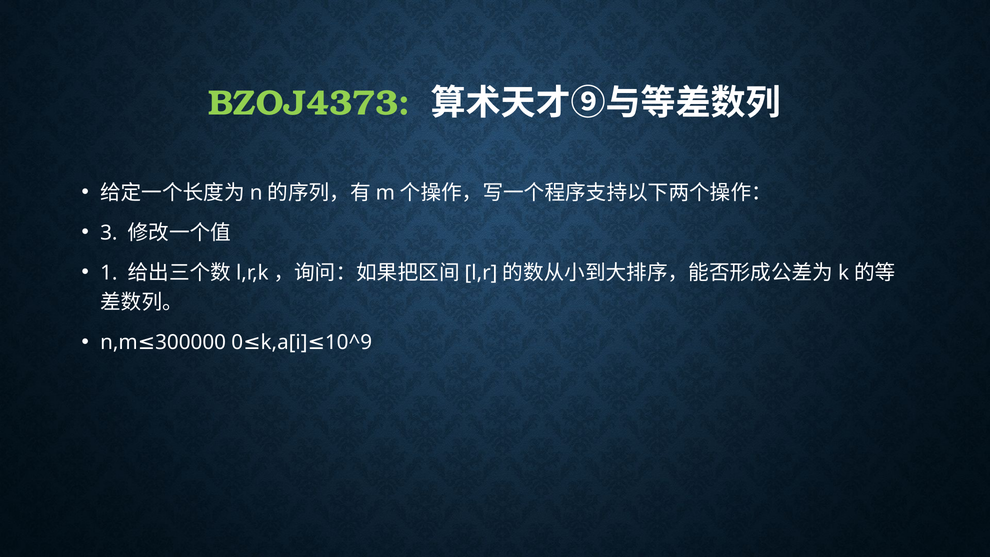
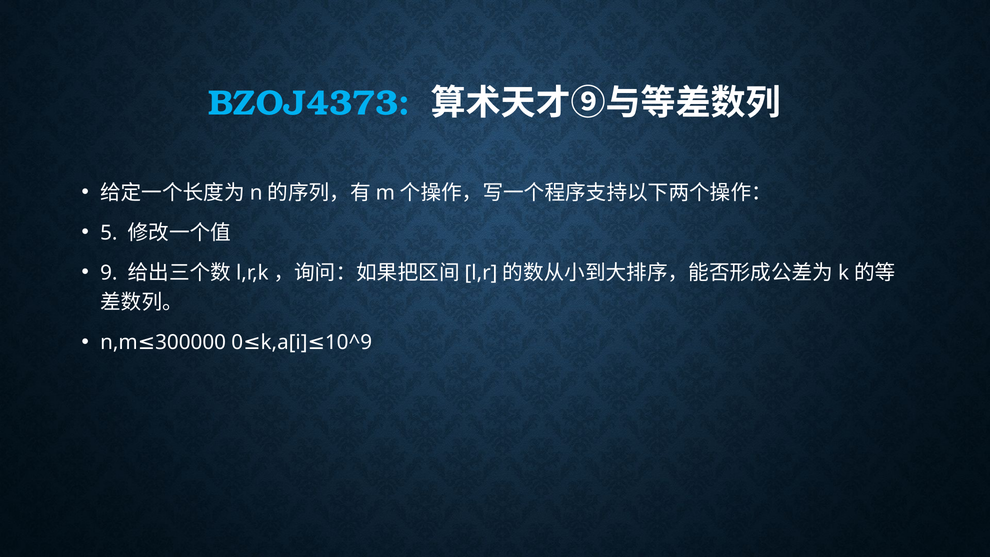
BZOJ4373 colour: light green -> light blue
3: 3 -> 5
1: 1 -> 9
